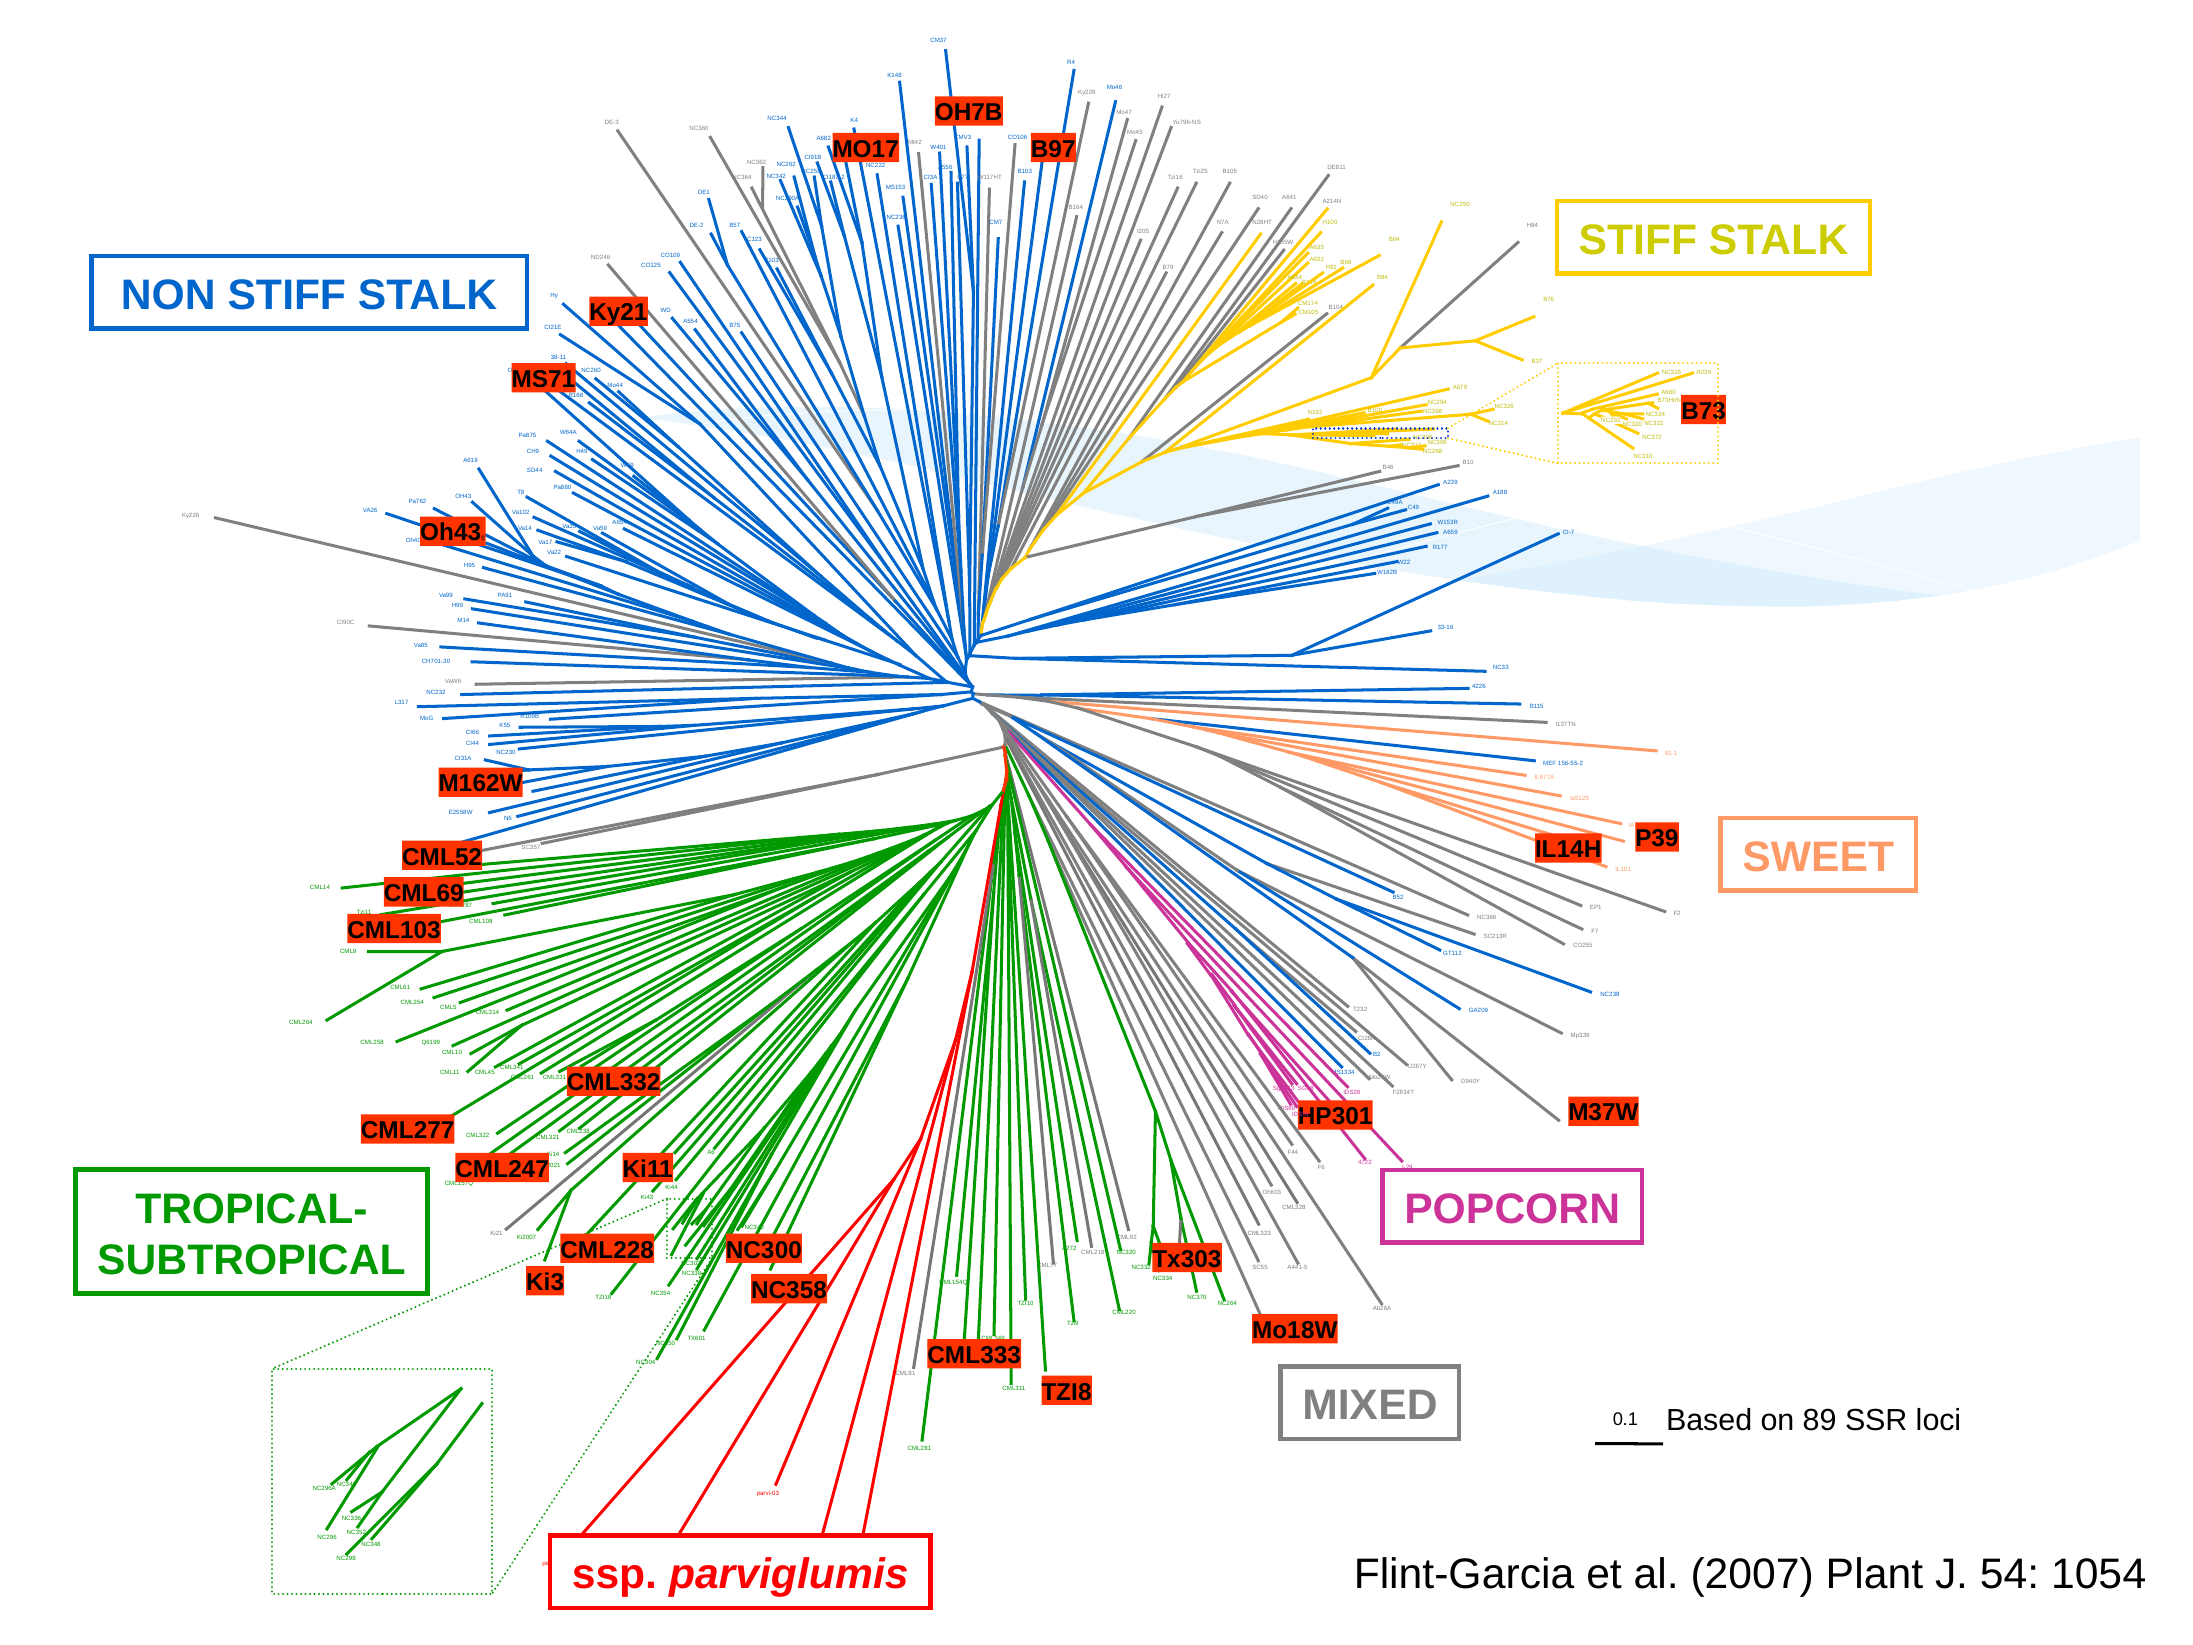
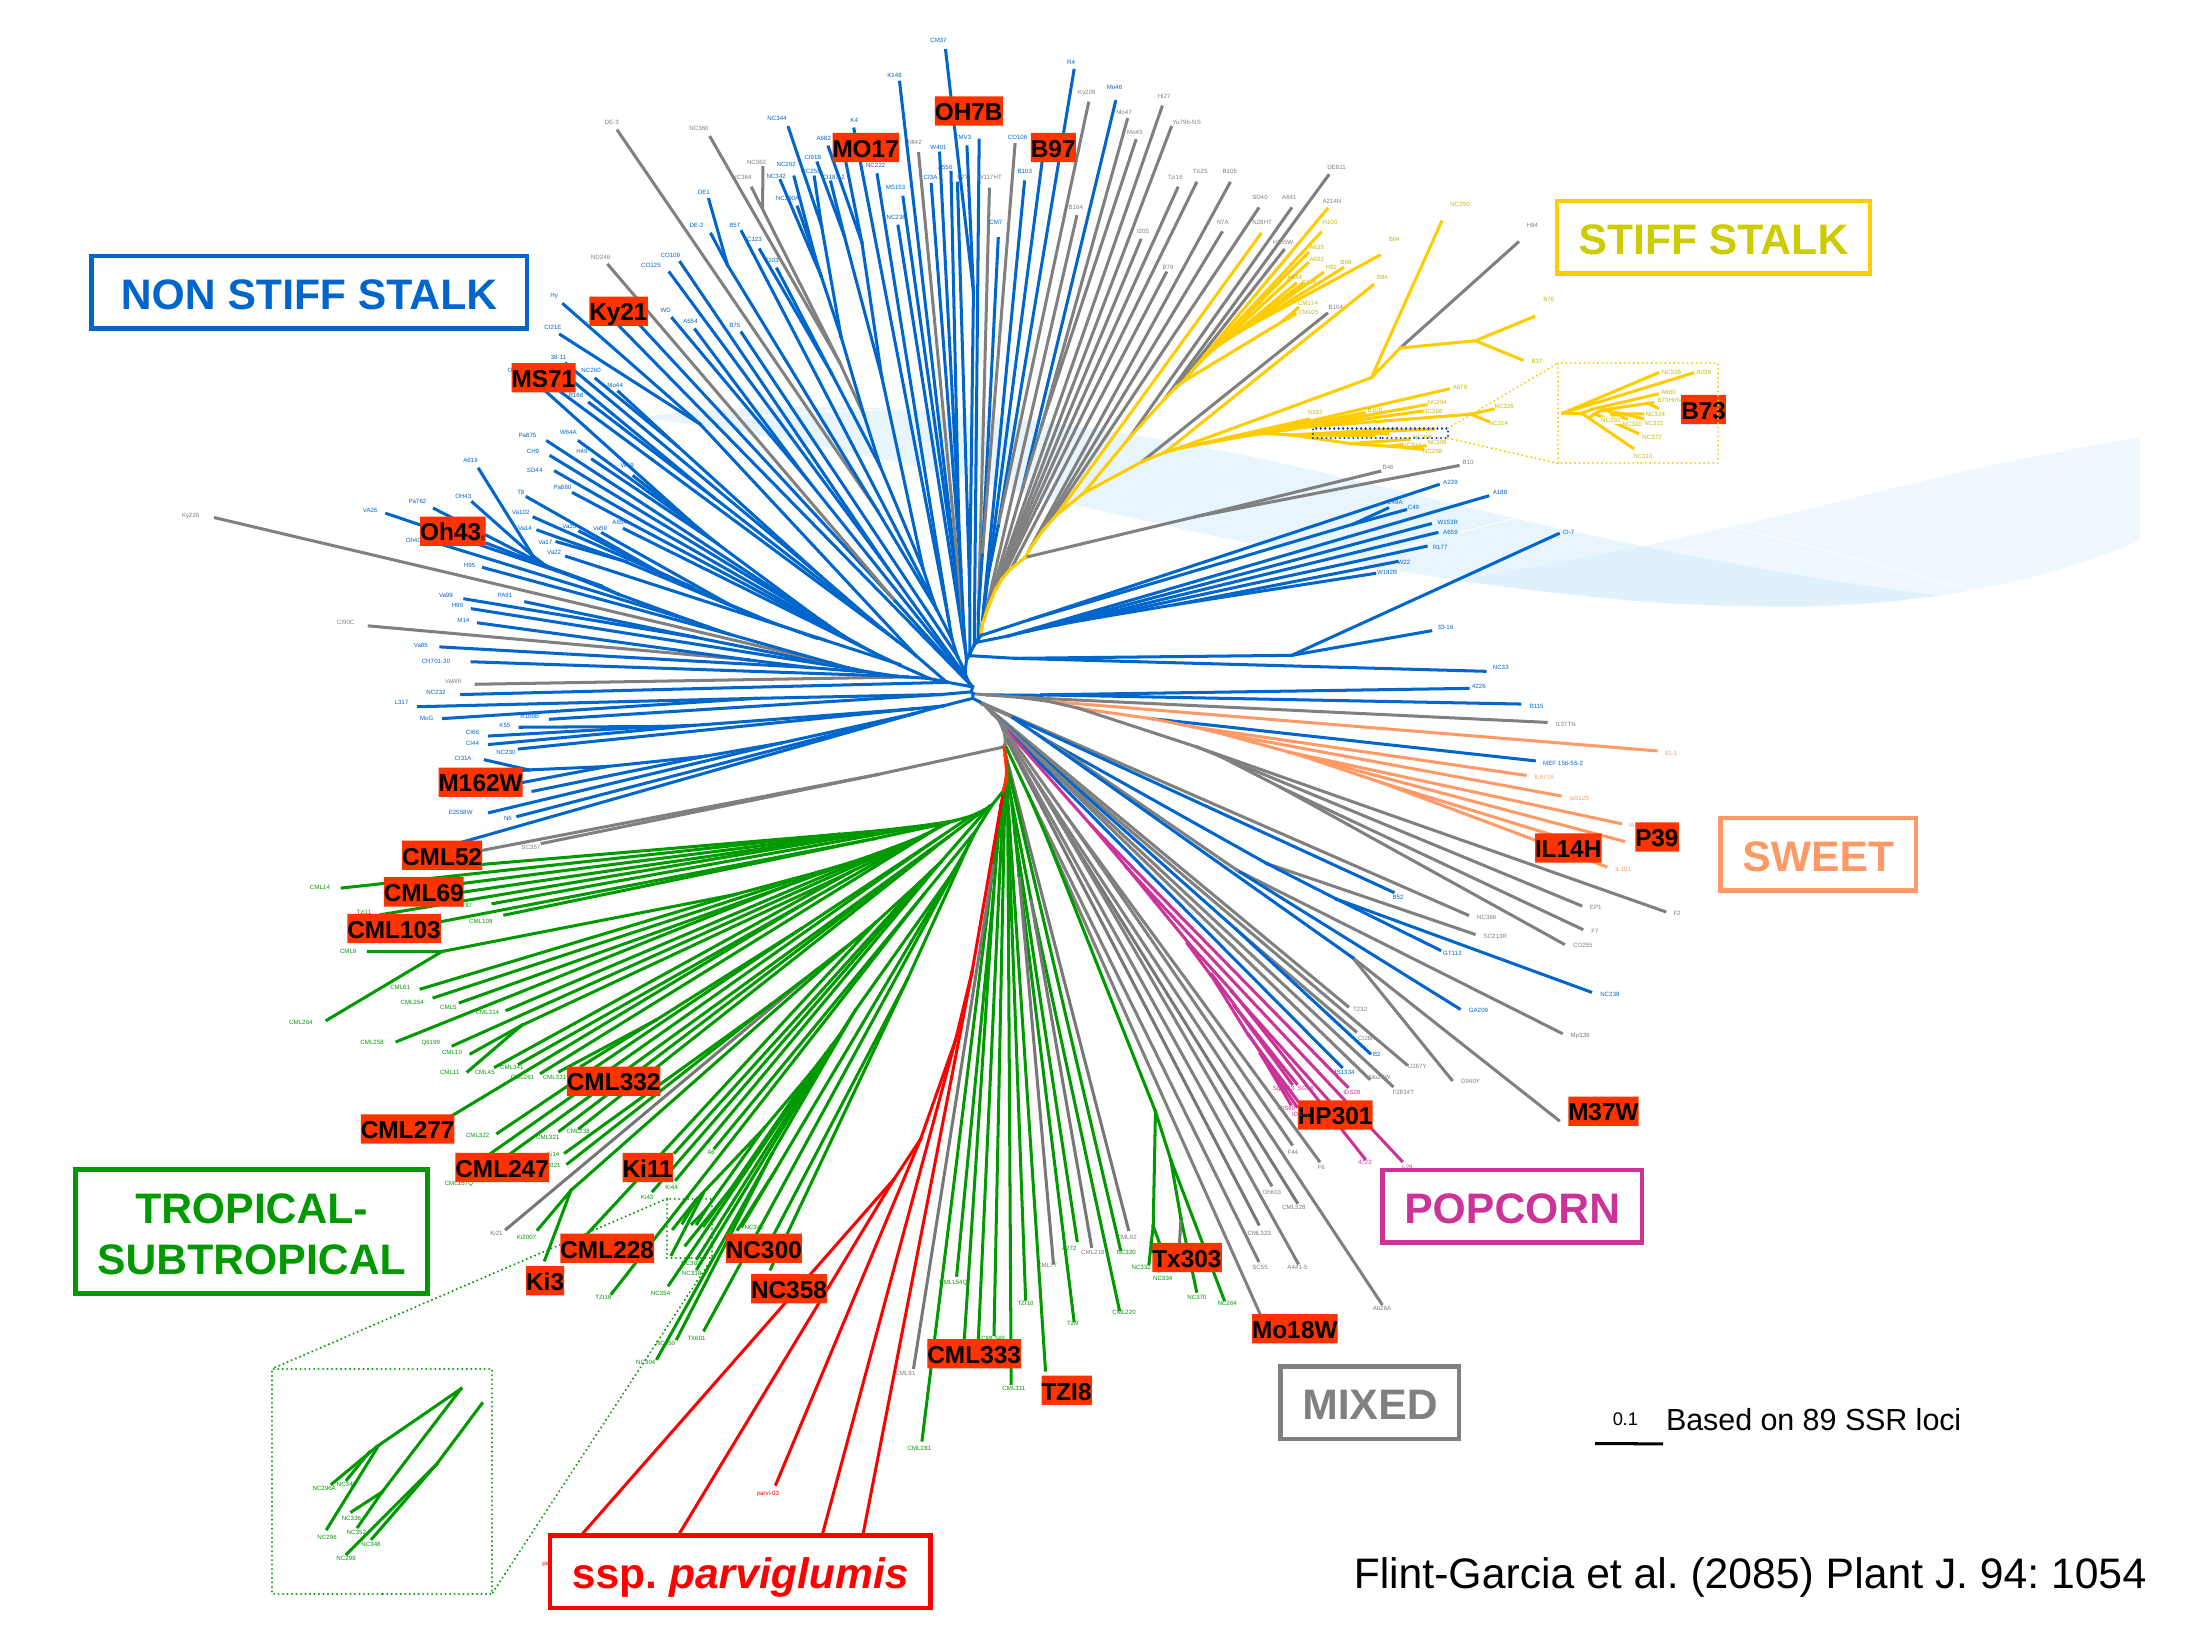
2007: 2007 -> 2085
54: 54 -> 94
